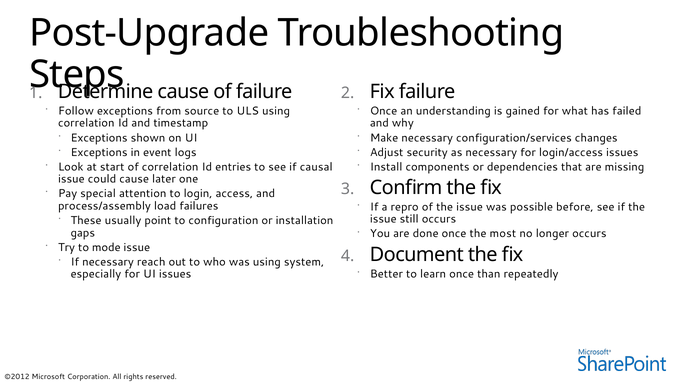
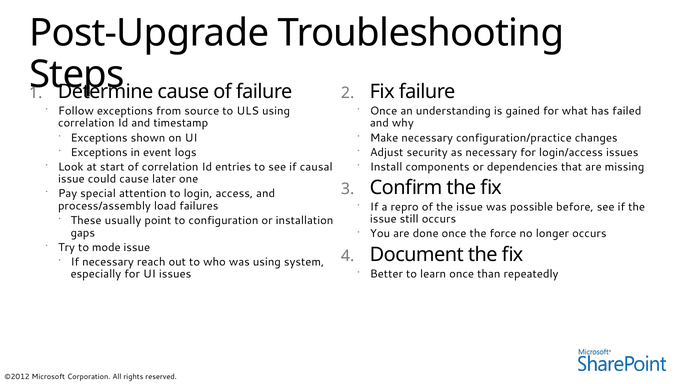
configuration/services: configuration/services -> configuration/practice
most: most -> force
